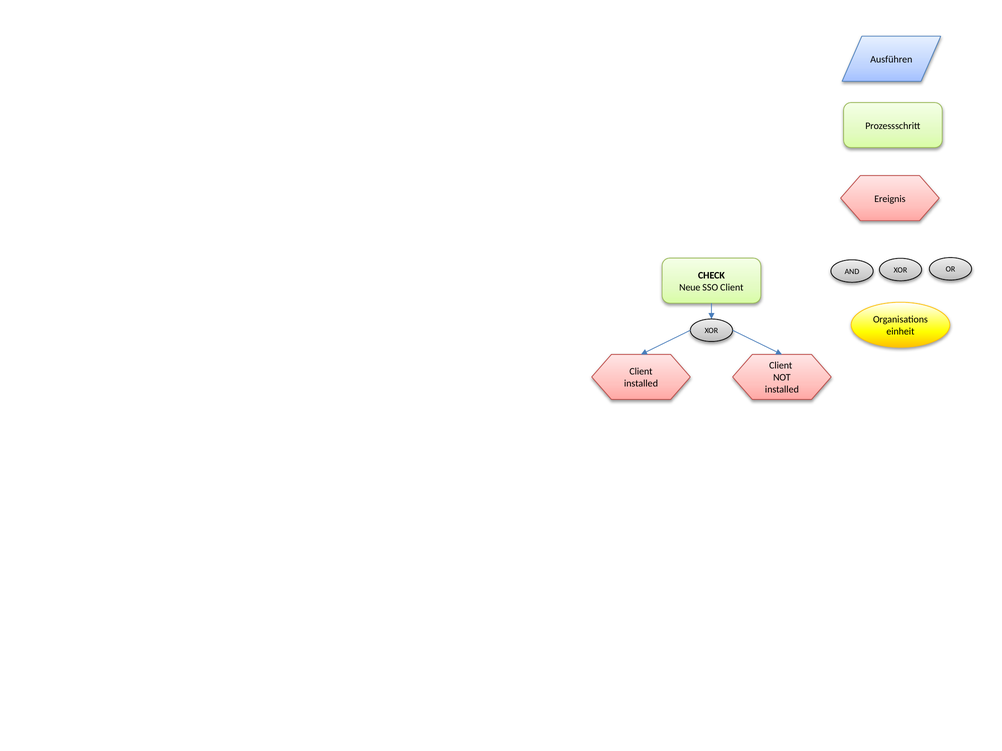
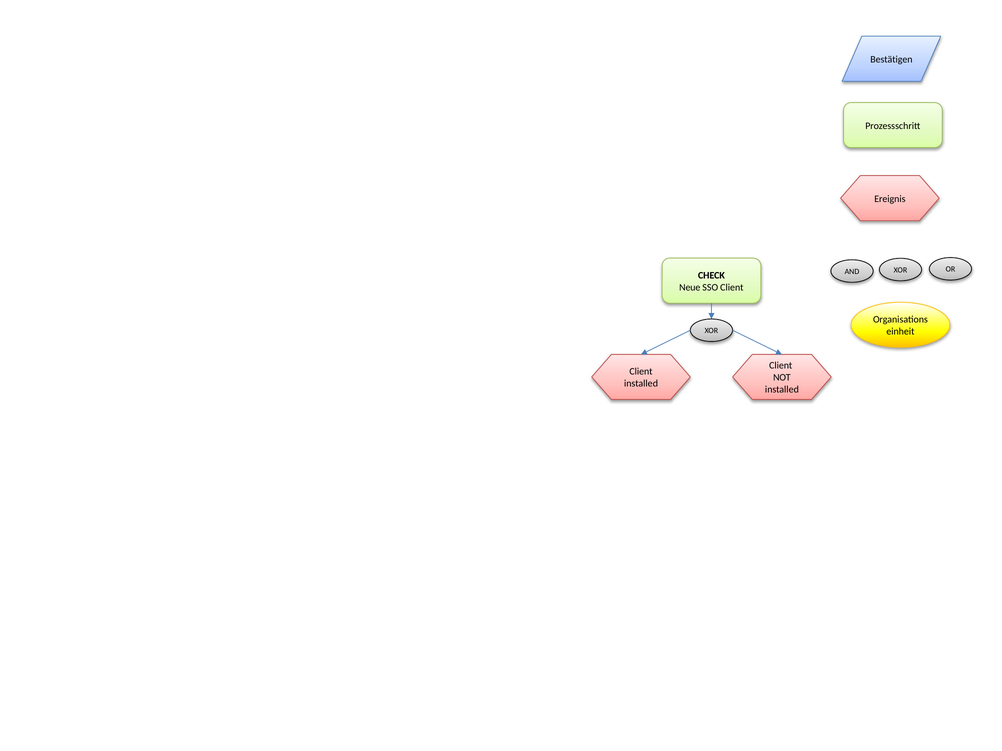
Ausführen: Ausführen -> Bestätigen
